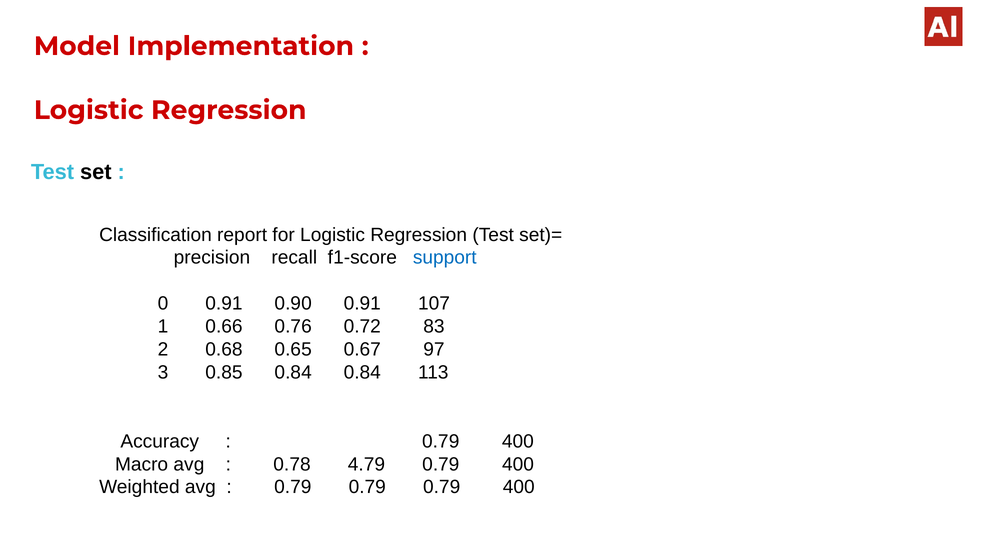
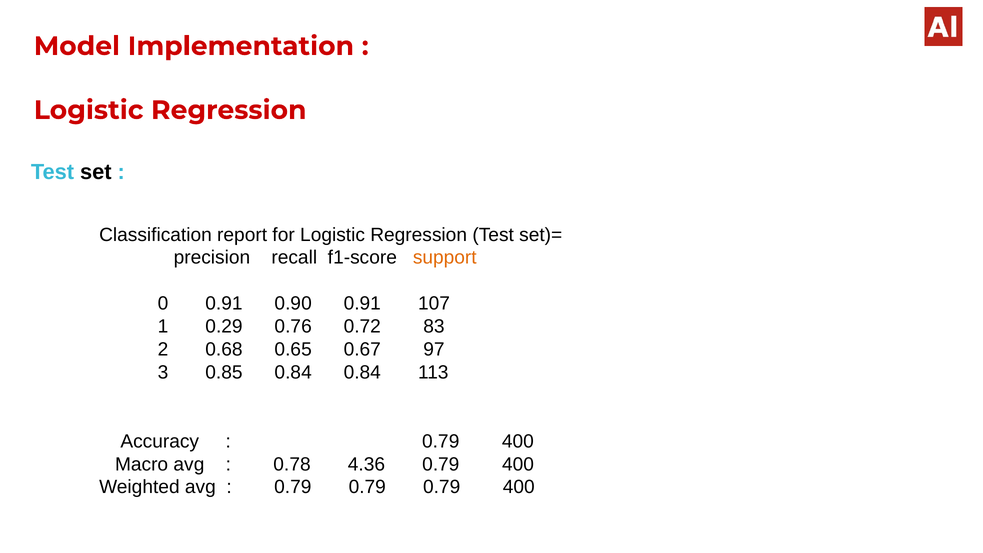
support colour: blue -> orange
0.66: 0.66 -> 0.29
4.79: 4.79 -> 4.36
